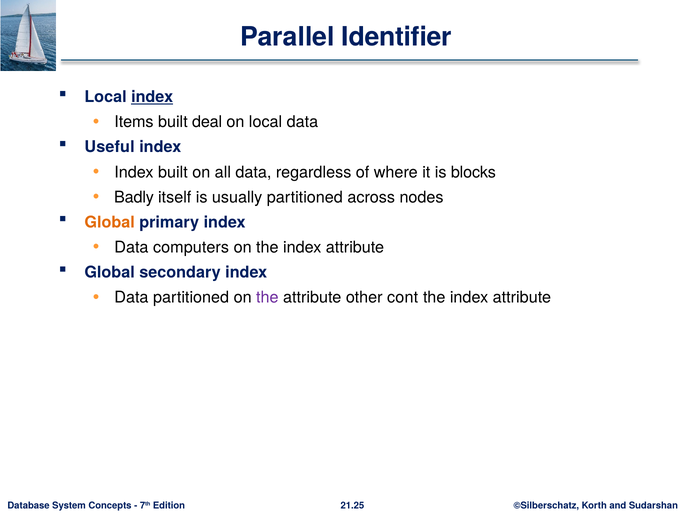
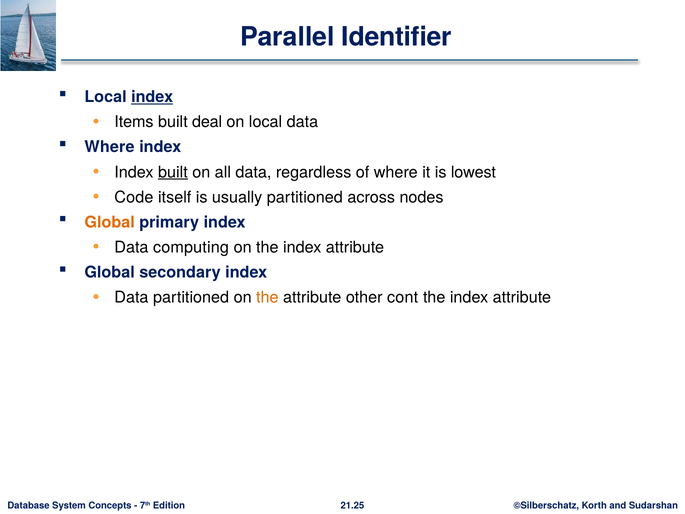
Useful at (110, 147): Useful -> Where
built at (173, 172) underline: none -> present
blocks: blocks -> lowest
Badly: Badly -> Code
computers: computers -> computing
the at (267, 297) colour: purple -> orange
